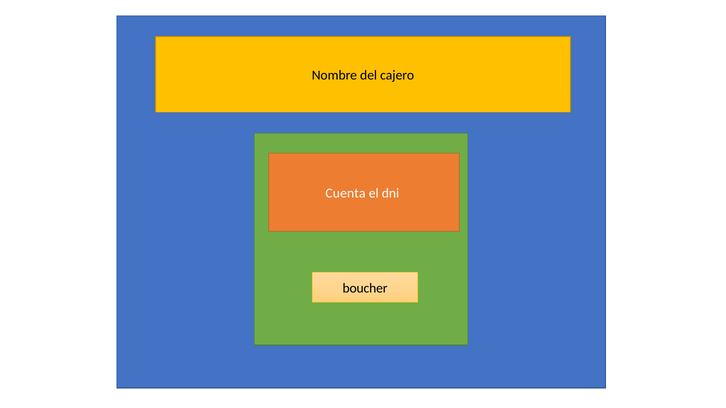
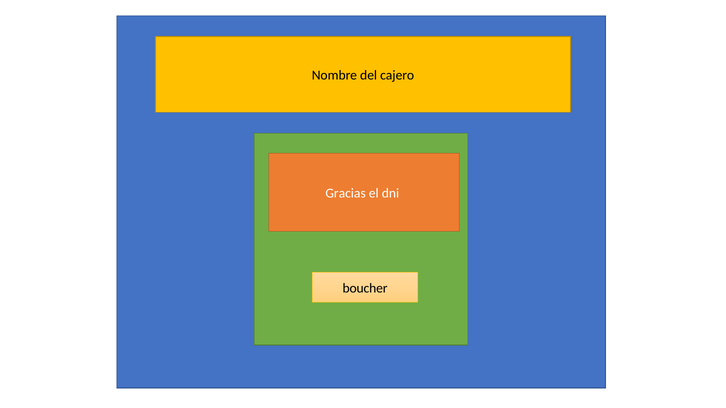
Cuenta: Cuenta -> Gracias
